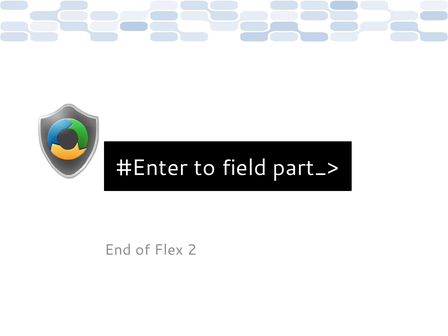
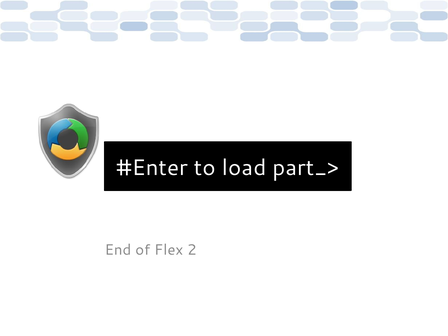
field: field -> load
